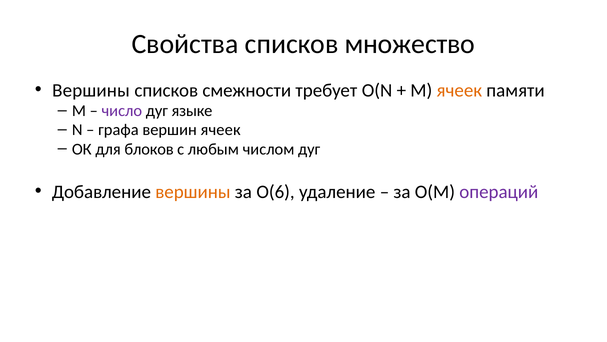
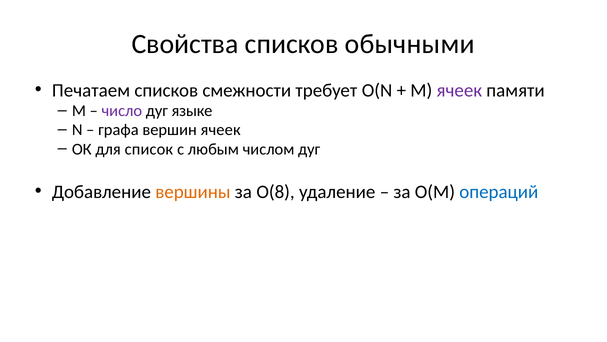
множество: множество -> обычными
Вершины at (91, 90): Вершины -> Печатаем
ячеек at (459, 90) colour: orange -> purple
блоков: блоков -> список
O(6: O(6 -> O(8
операций colour: purple -> blue
